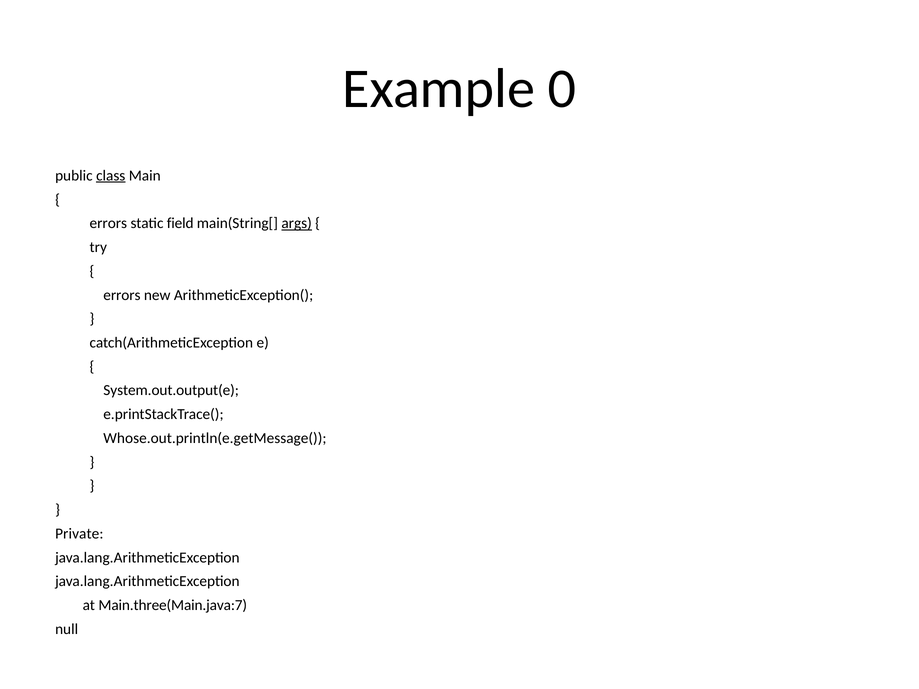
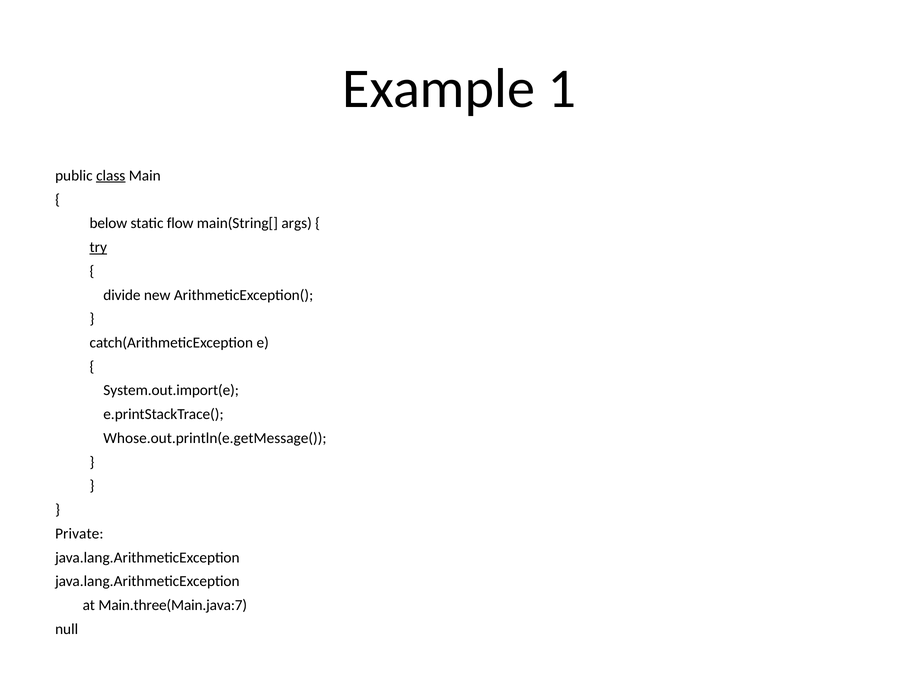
0: 0 -> 1
errors at (108, 223): errors -> below
field: field -> flow
args underline: present -> none
try underline: none -> present
errors at (122, 295): errors -> divide
System.out.output(e: System.out.output(e -> System.out.import(e
